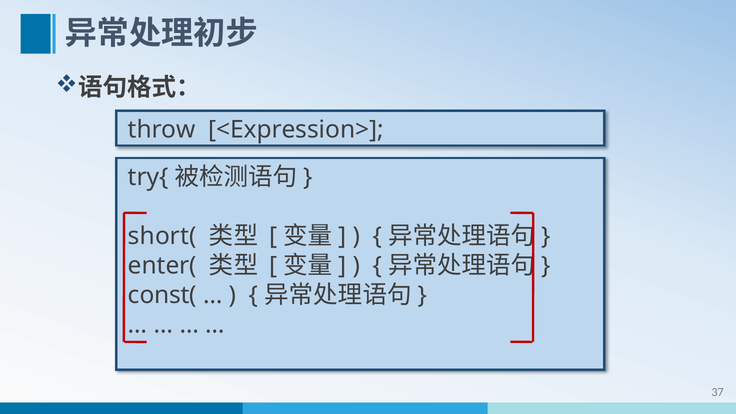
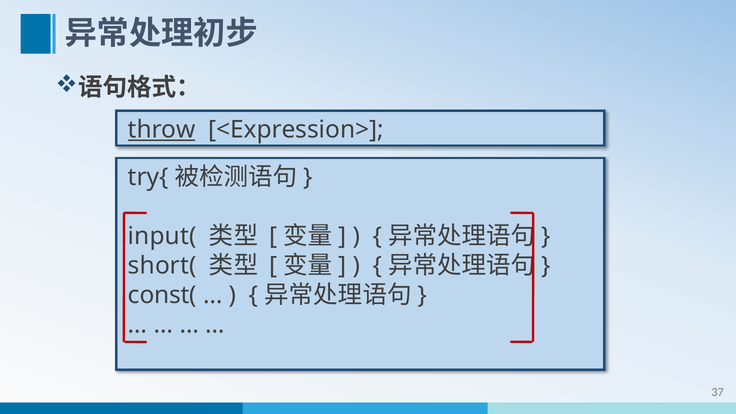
throw underline: none -> present
short(: short( -> input(
enter(: enter( -> short(
